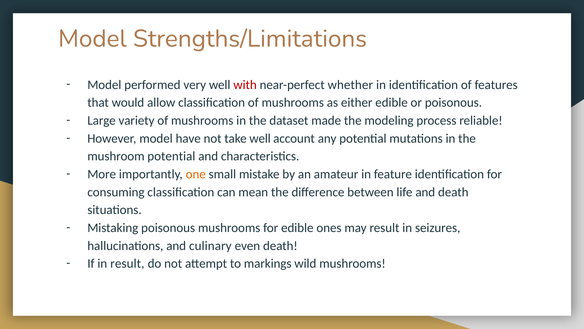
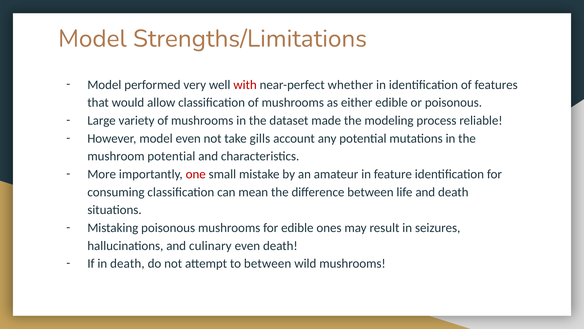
model have: have -> even
take well: well -> gills
one colour: orange -> red
in result: result -> death
to markings: markings -> between
